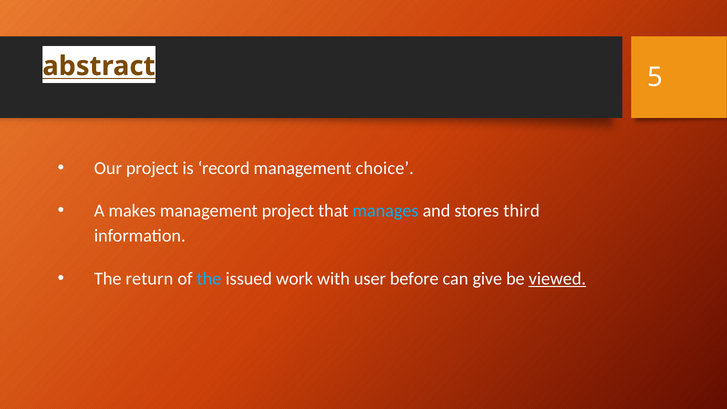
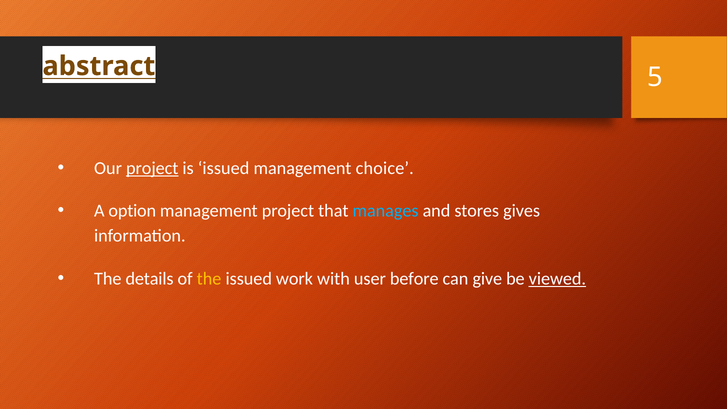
project at (152, 168) underline: none -> present
is record: record -> issued
makes: makes -> option
third: third -> gives
return: return -> details
the at (209, 279) colour: light blue -> yellow
